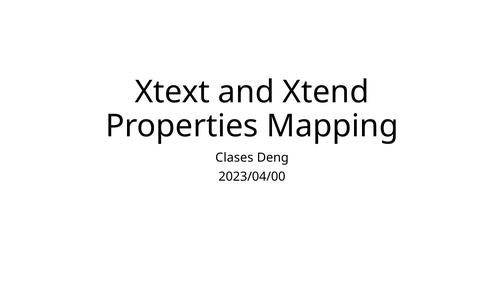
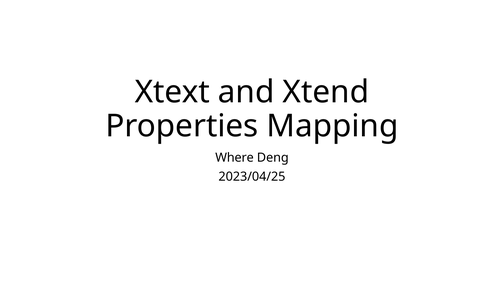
Clases: Clases -> Where
2023/04/00: 2023/04/00 -> 2023/04/25
